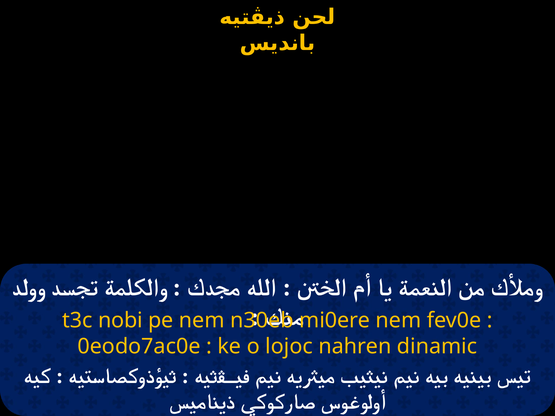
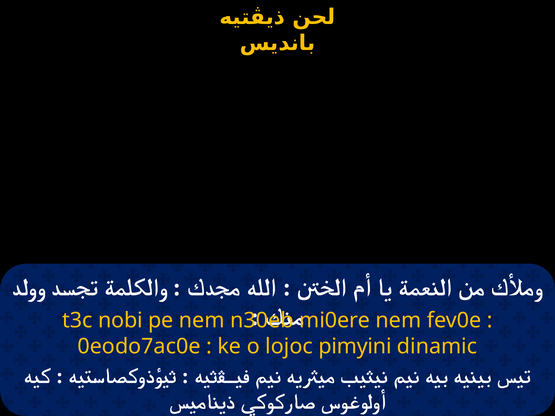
nahren: nahren -> pimyini
